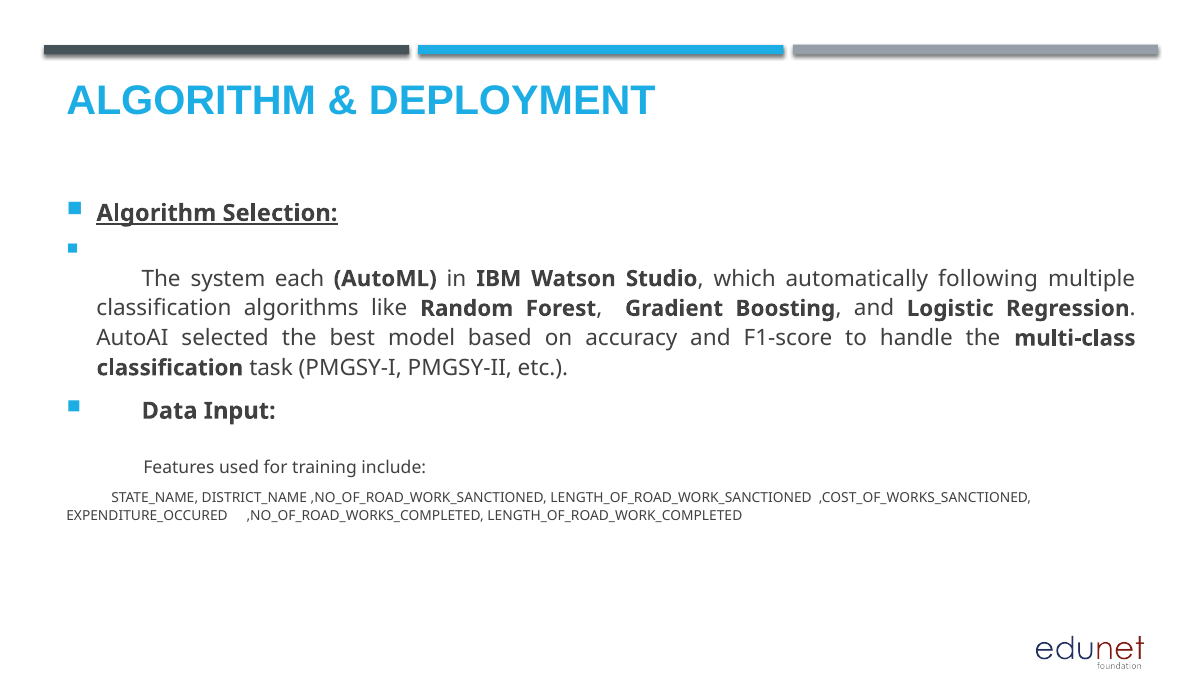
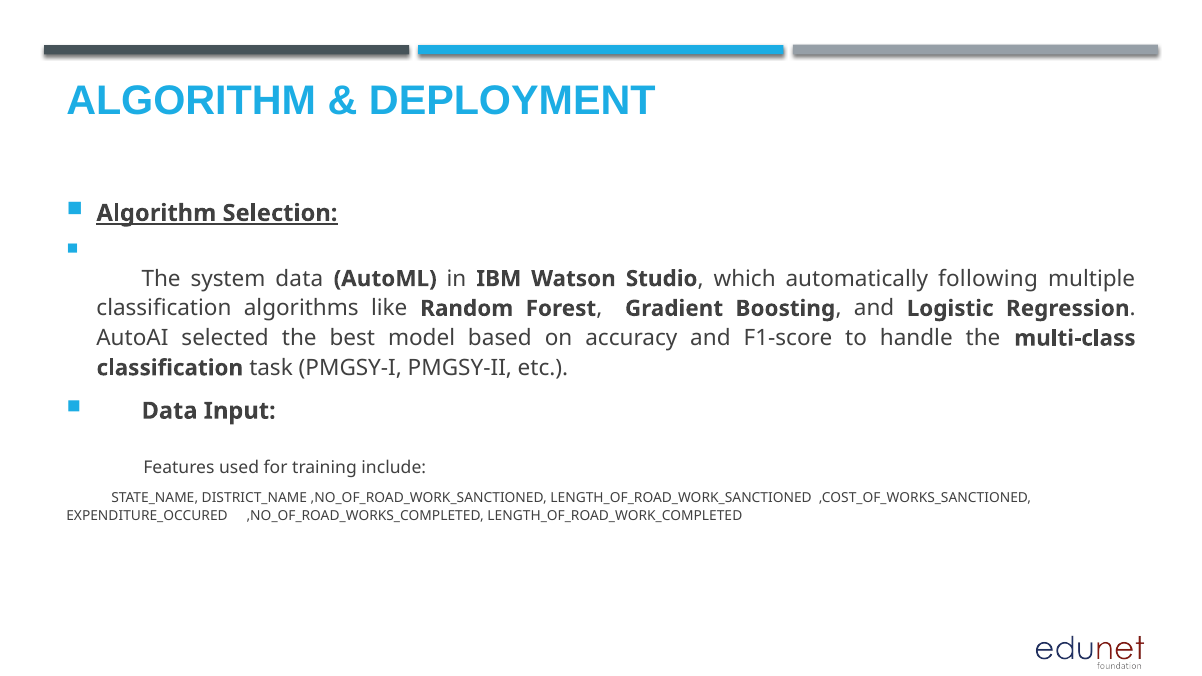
system each: each -> data
